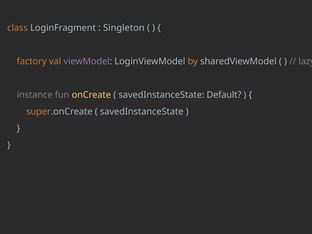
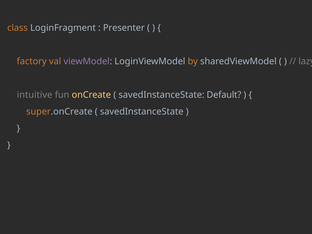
Singleton: Singleton -> Presenter
instance: instance -> intuitive
